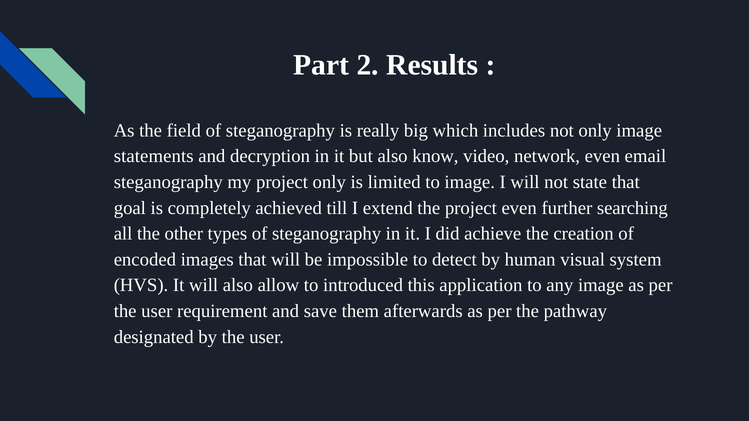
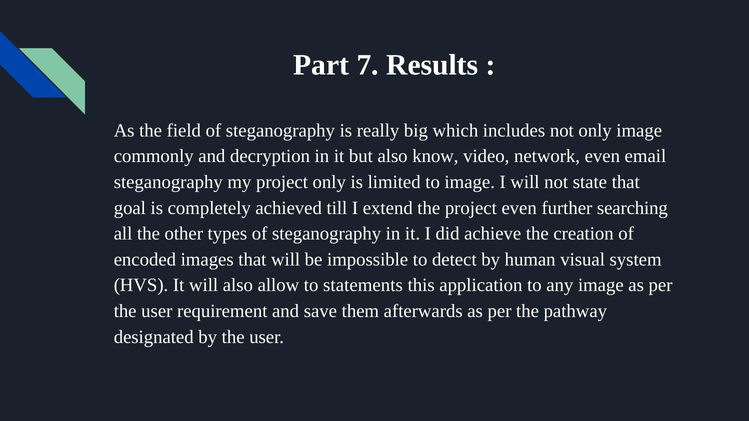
2: 2 -> 7
statements: statements -> commonly
introduced: introduced -> statements
